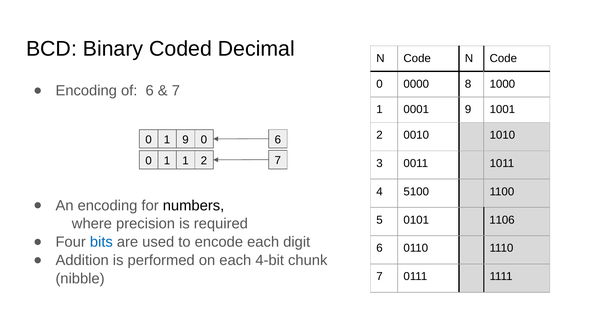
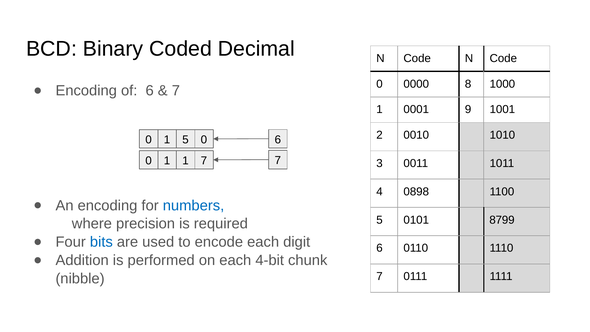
1 9: 9 -> 5
1 2: 2 -> 7
5100: 5100 -> 0898
numbers colour: black -> blue
1106: 1106 -> 8799
